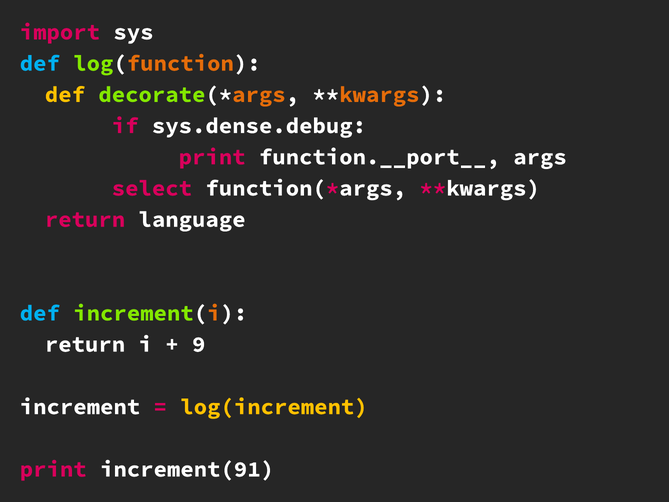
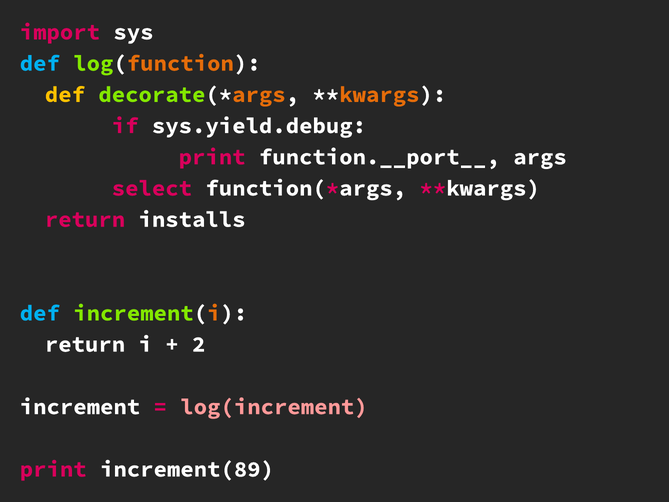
sys.dense.debug: sys.dense.debug -> sys.yield.debug
language: language -> installs
9: 9 -> 2
log(increment colour: yellow -> pink
increment(91: increment(91 -> increment(89
